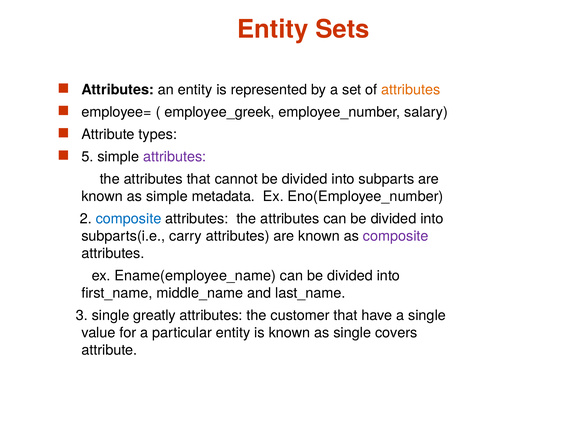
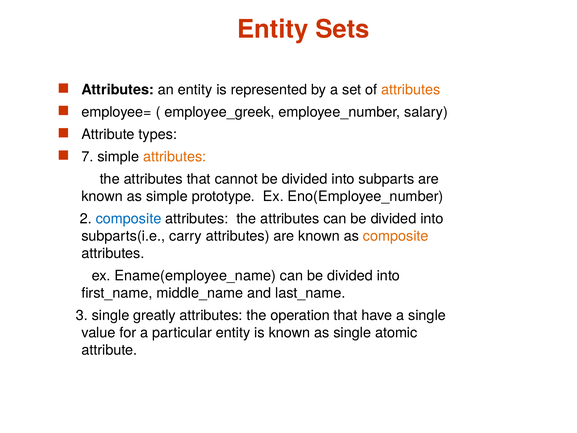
5: 5 -> 7
attributes at (175, 157) colour: purple -> orange
metadata: metadata -> prototype
composite at (396, 236) colour: purple -> orange
customer: customer -> operation
covers: covers -> atomic
